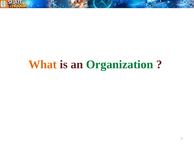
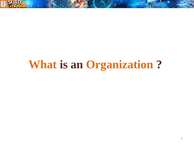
Organization colour: green -> orange
